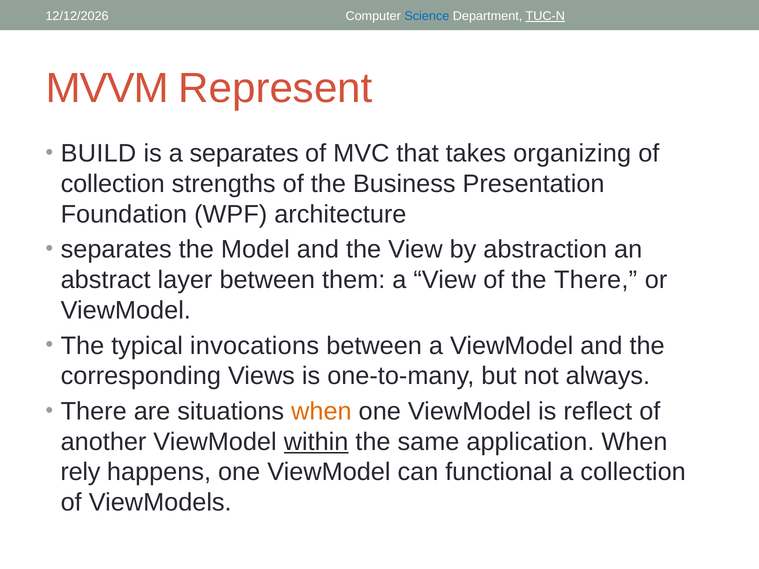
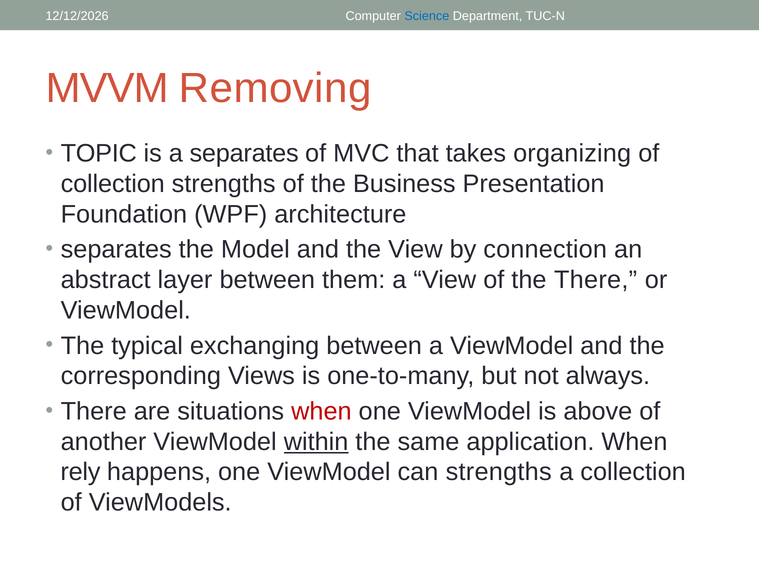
TUC-N underline: present -> none
Represent: Represent -> Removing
BUILD: BUILD -> TOPIC
abstraction: abstraction -> connection
invocations: invocations -> exchanging
when at (321, 412) colour: orange -> red
reflect: reflect -> above
can functional: functional -> strengths
